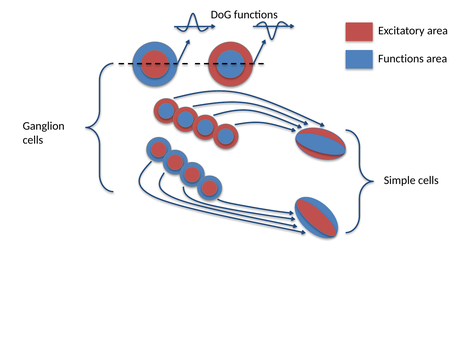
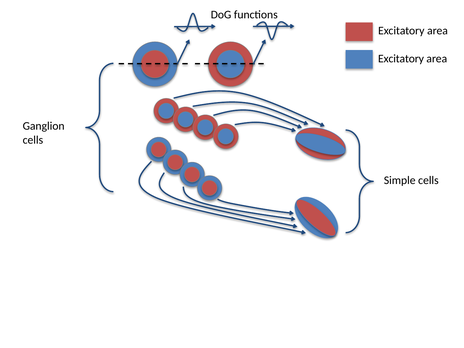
Functions at (401, 59): Functions -> Excitatory
